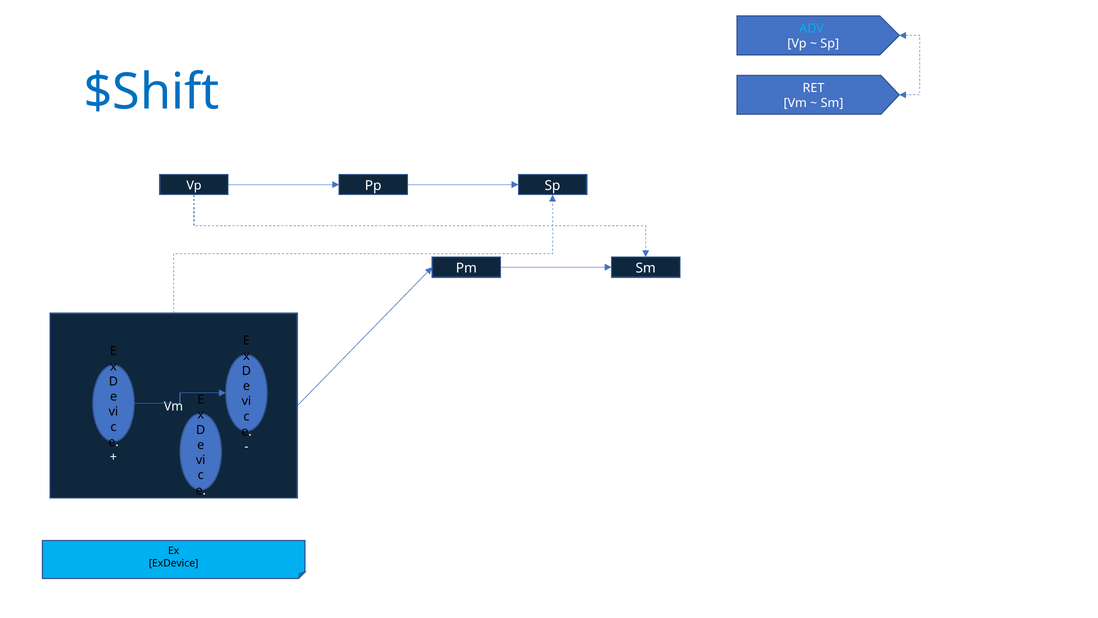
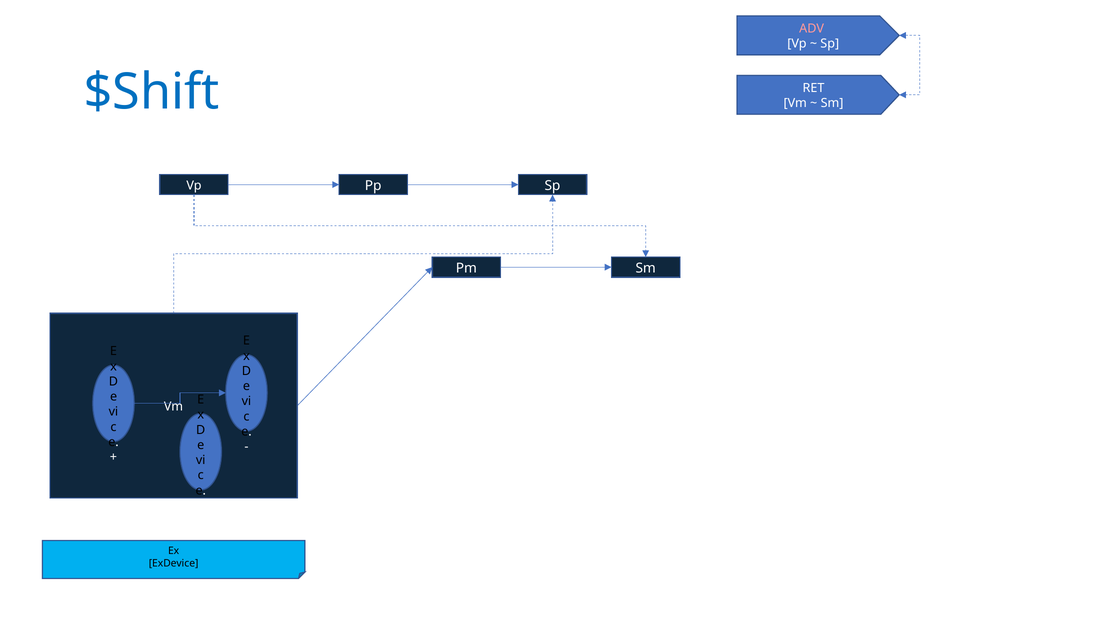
ADV colour: light blue -> pink
